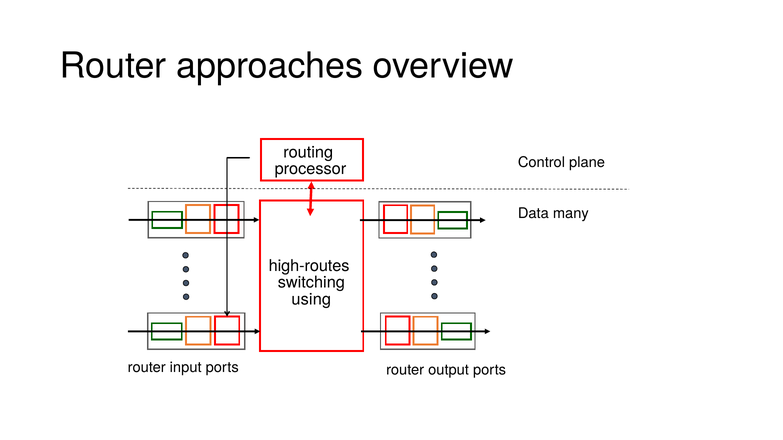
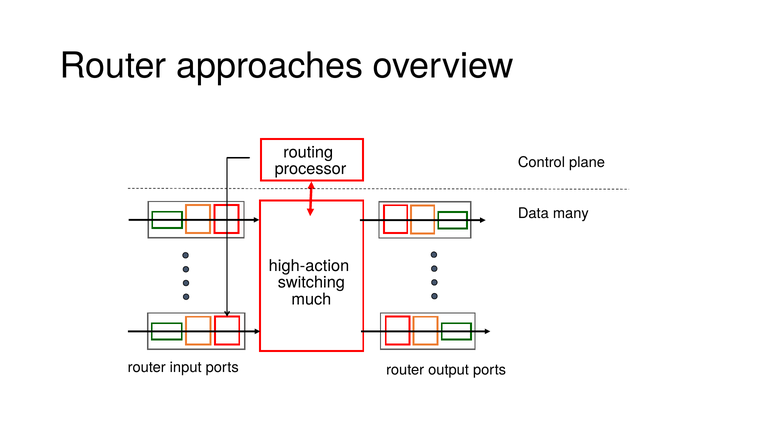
high-routes: high-routes -> high-action
using: using -> much
